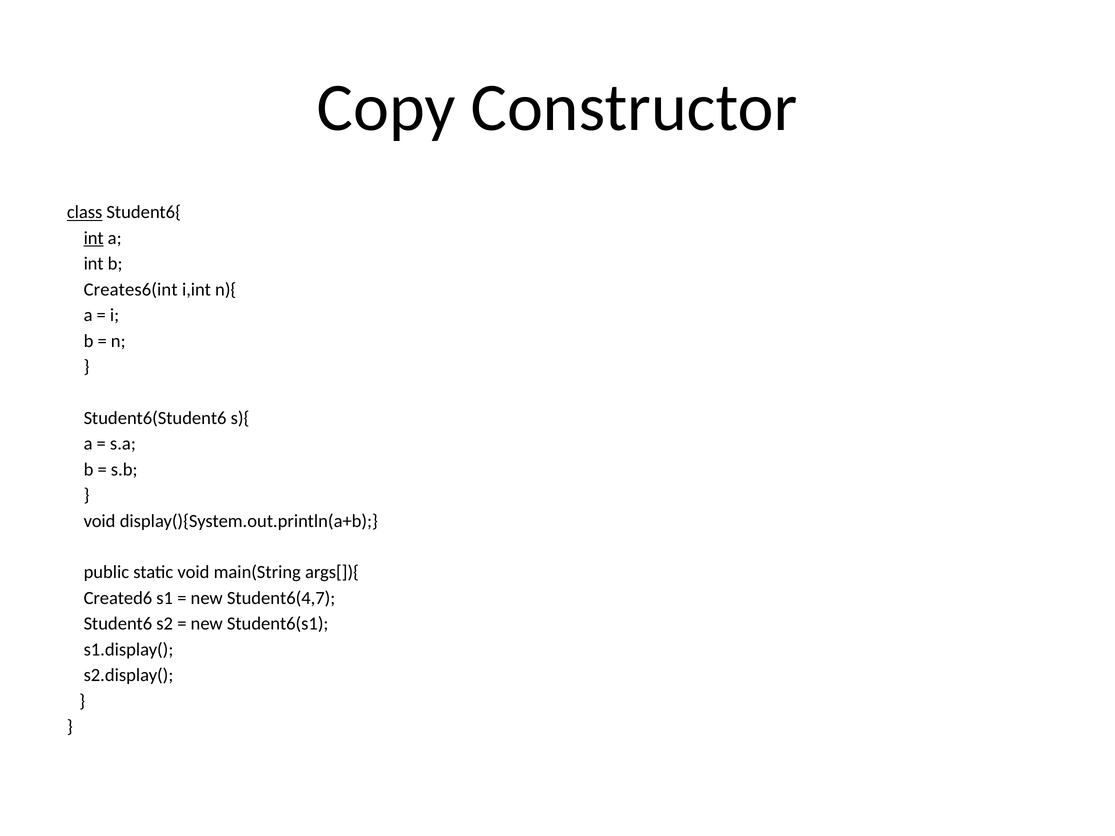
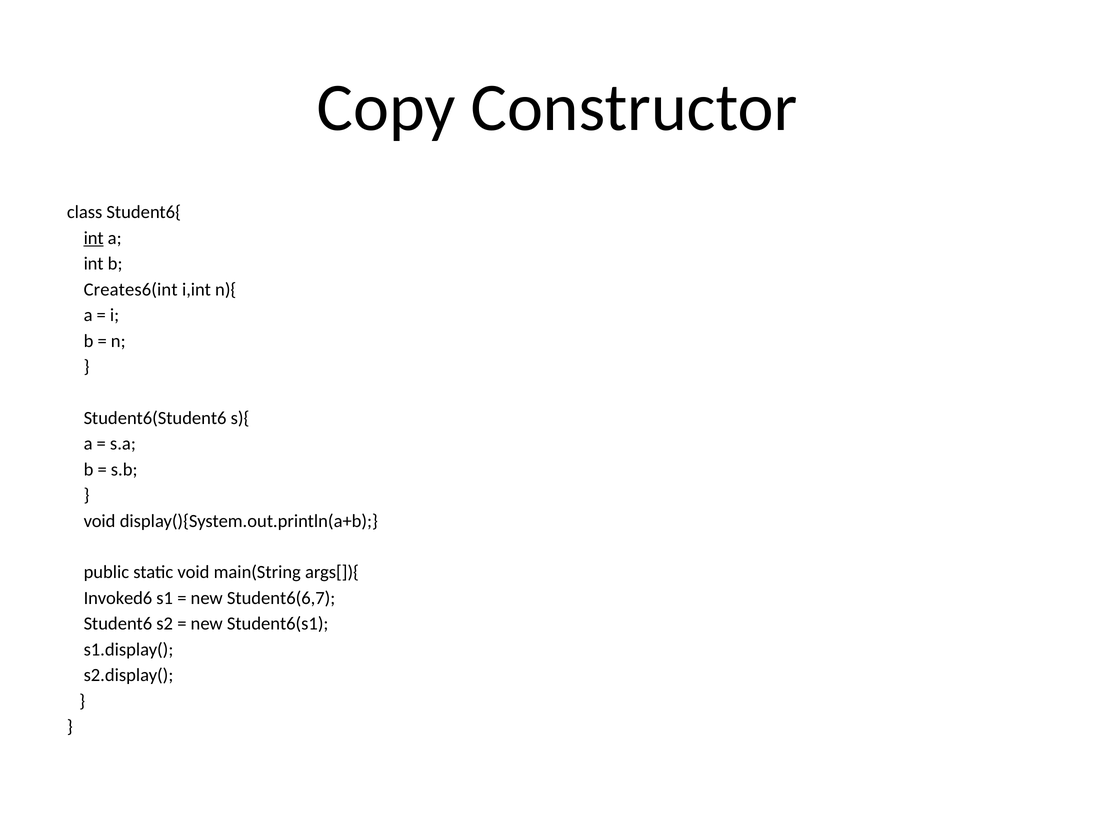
class underline: present -> none
Created6: Created6 -> Invoked6
Student6(4,7: Student6(4,7 -> Student6(6,7
